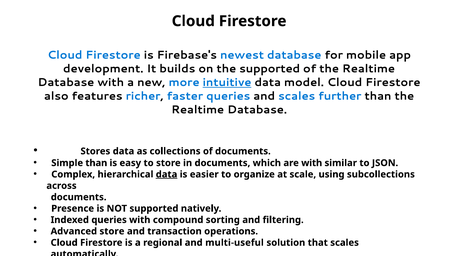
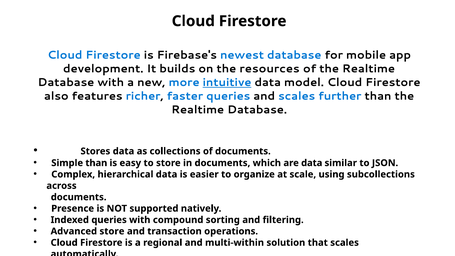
the supported: supported -> resources
are with: with -> data
data at (167, 174) underline: present -> none
multi-useful: multi-useful -> multi-within
